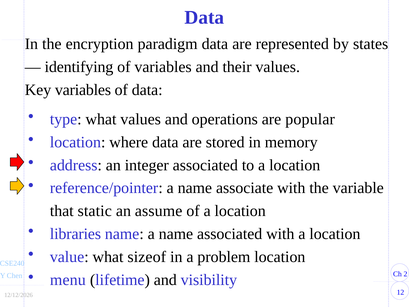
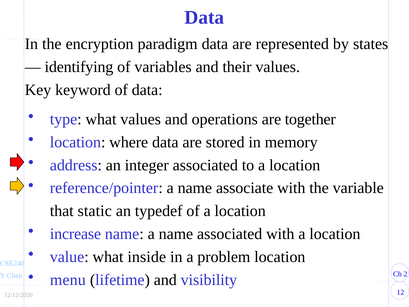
Key variables: variables -> keyword
popular: popular -> together
assume: assume -> typedef
libraries: libraries -> increase
sizeof: sizeof -> inside
